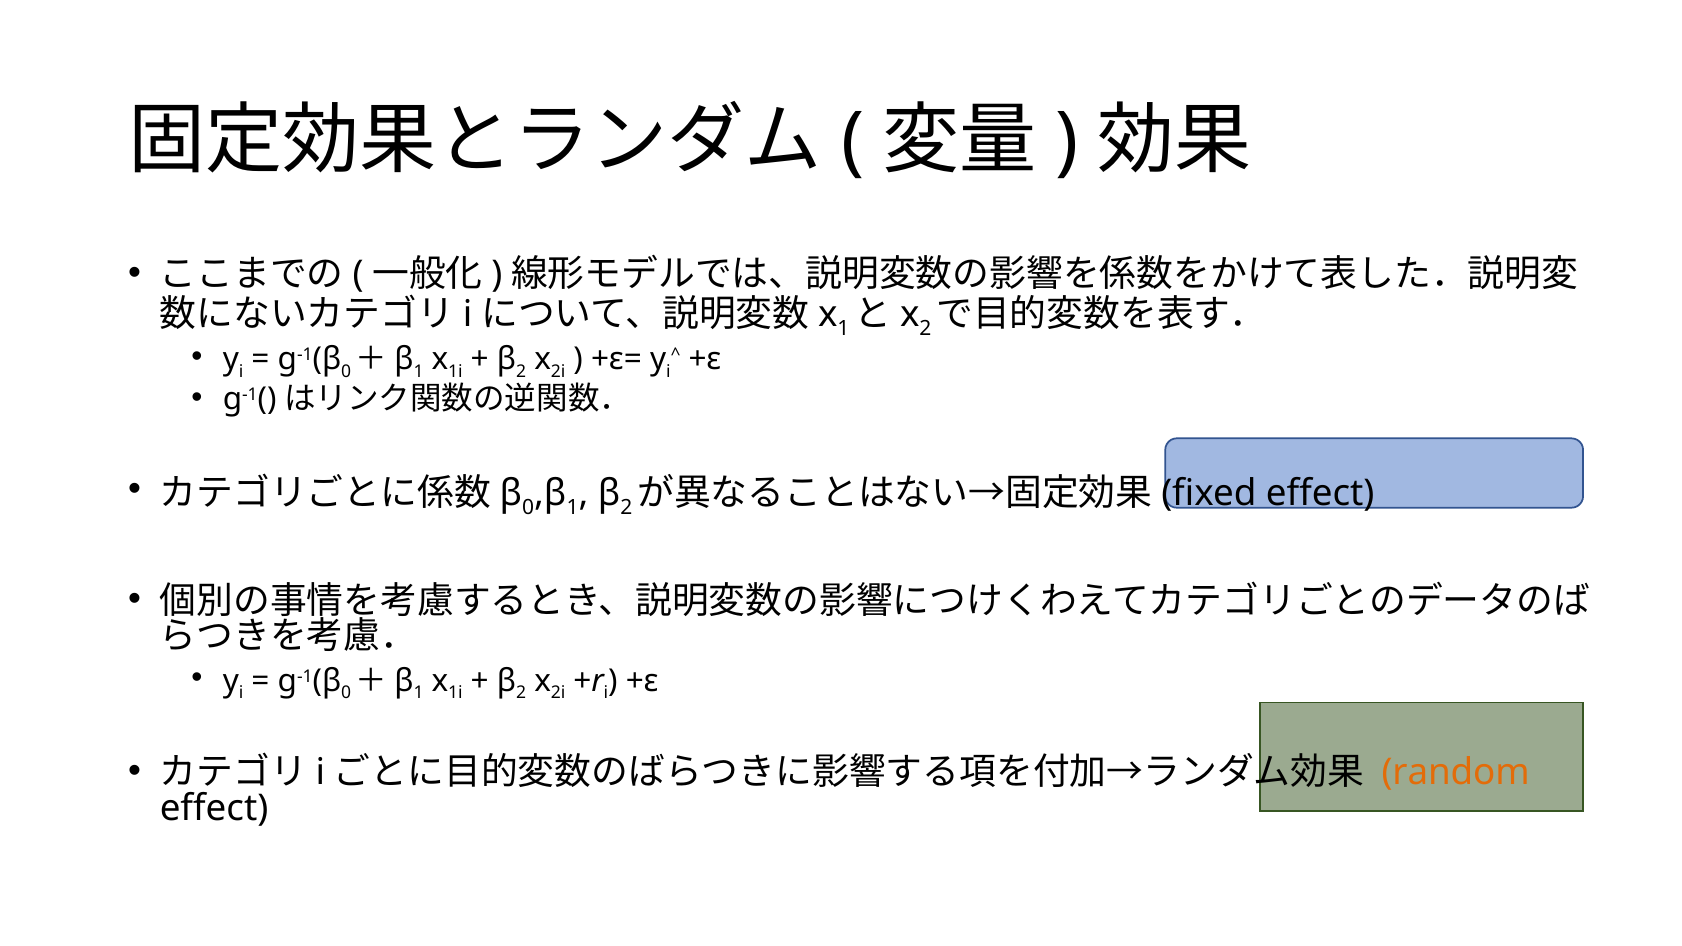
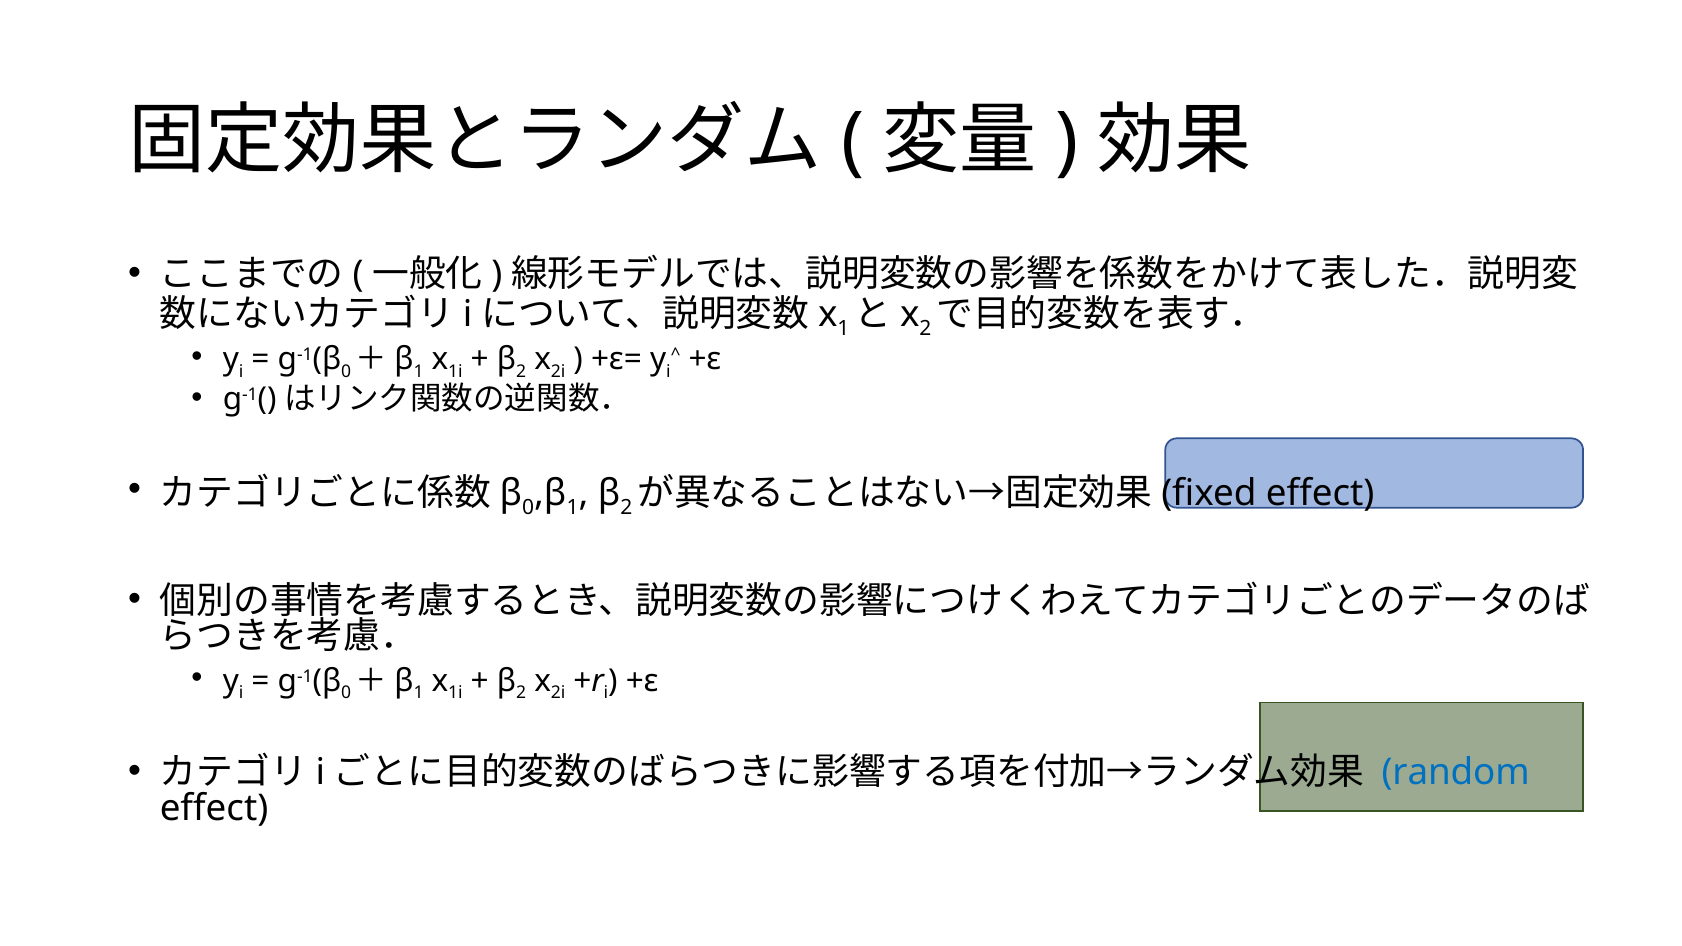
random colour: orange -> blue
